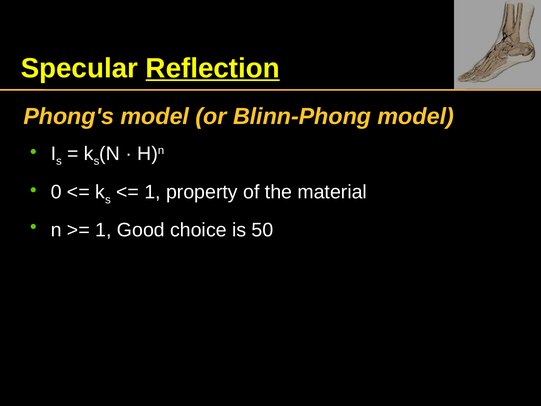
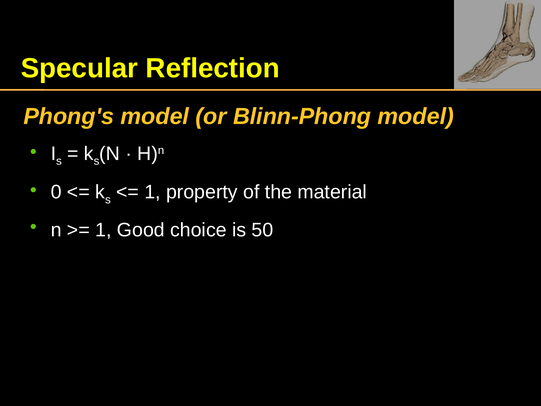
Reflection underline: present -> none
